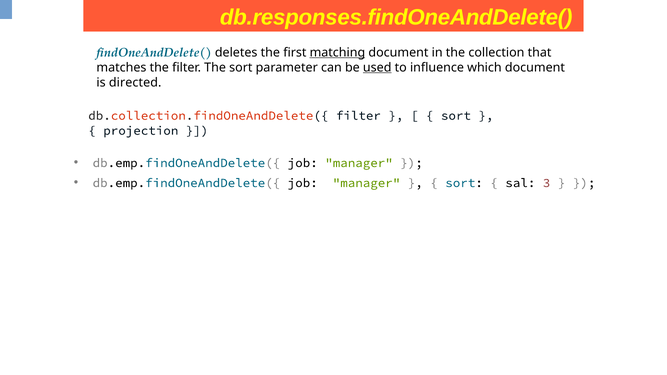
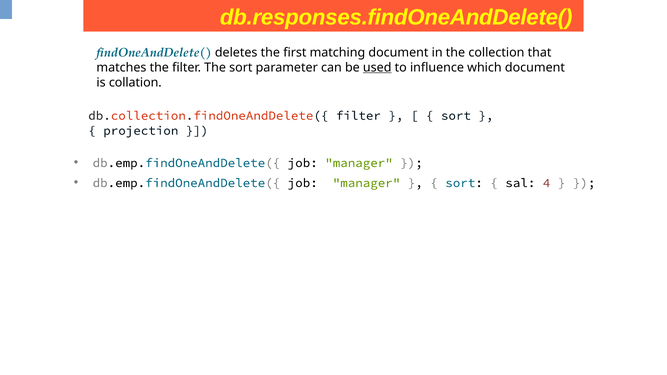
matching underline: present -> none
directed: directed -> collation
3: 3 -> 4
